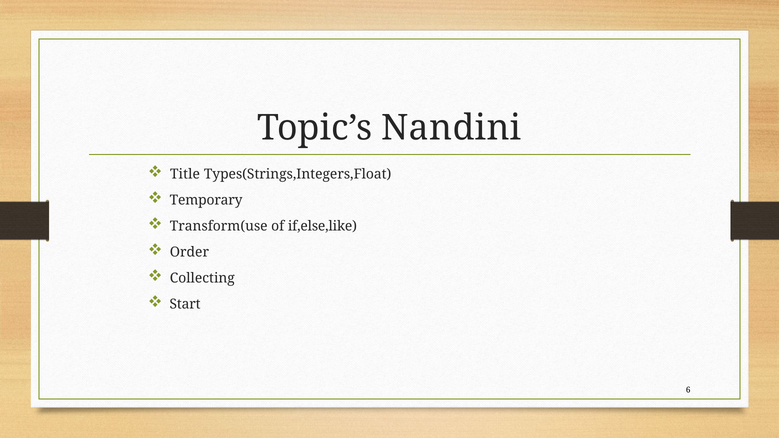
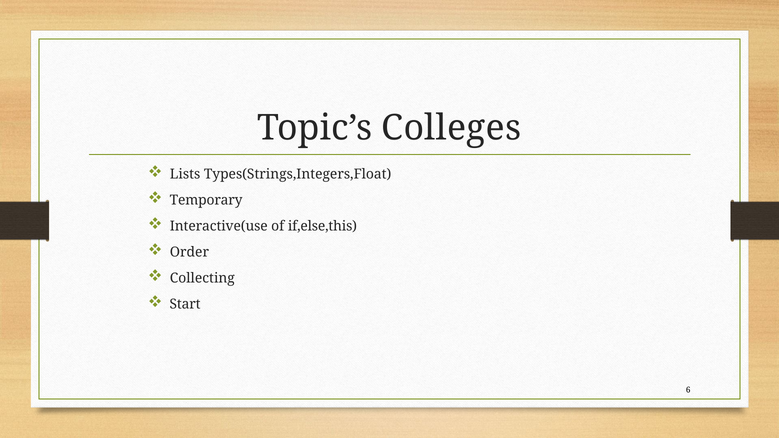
Nandini: Nandini -> Colleges
Title: Title -> Lists
Transform(use: Transform(use -> Interactive(use
if,else,like: if,else,like -> if,else,this
